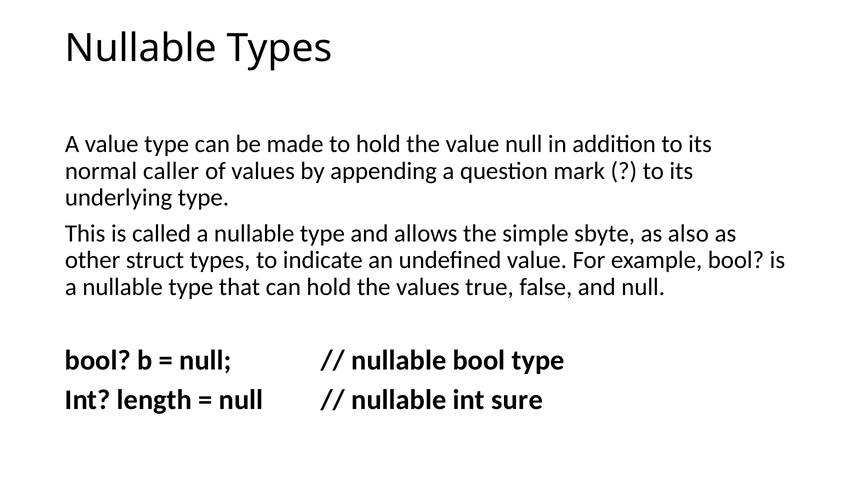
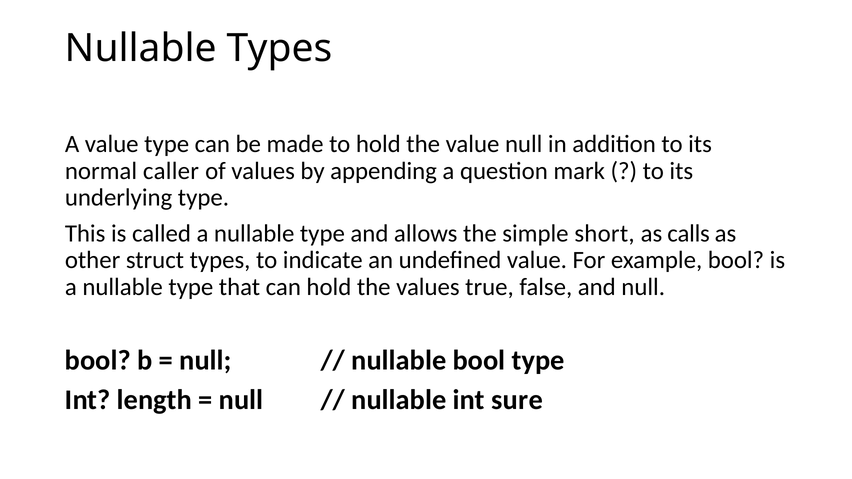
sbyte: sbyte -> short
also: also -> calls
